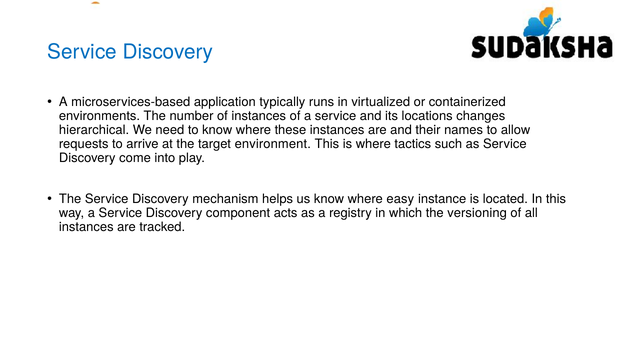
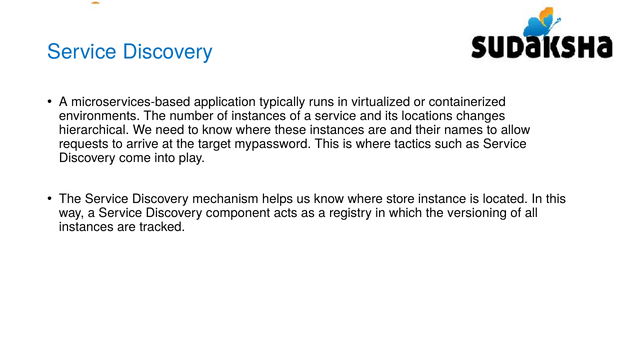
environment: environment -> mypassword
easy: easy -> store
